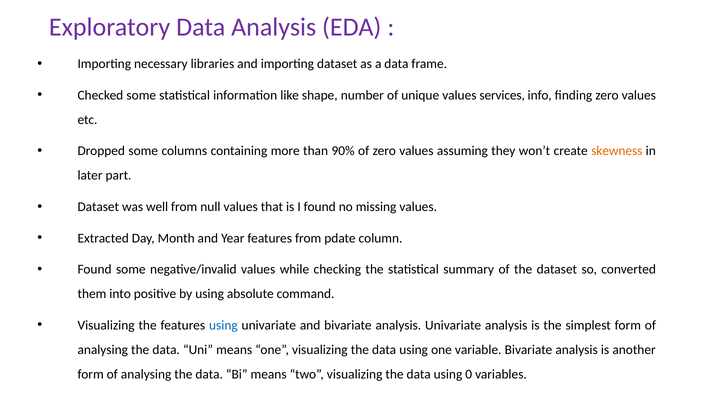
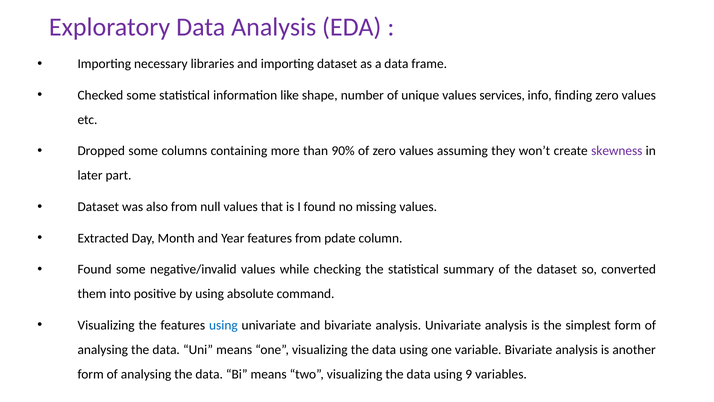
skewness colour: orange -> purple
well: well -> also
0: 0 -> 9
